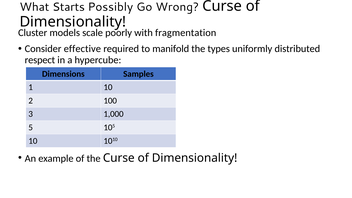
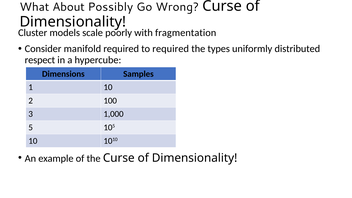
Starts: Starts -> About
effective: effective -> manifold
to manifold: manifold -> required
